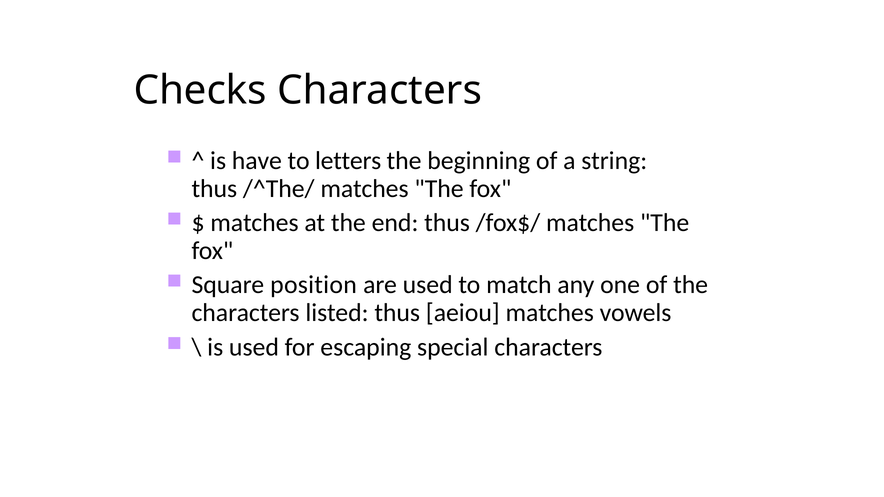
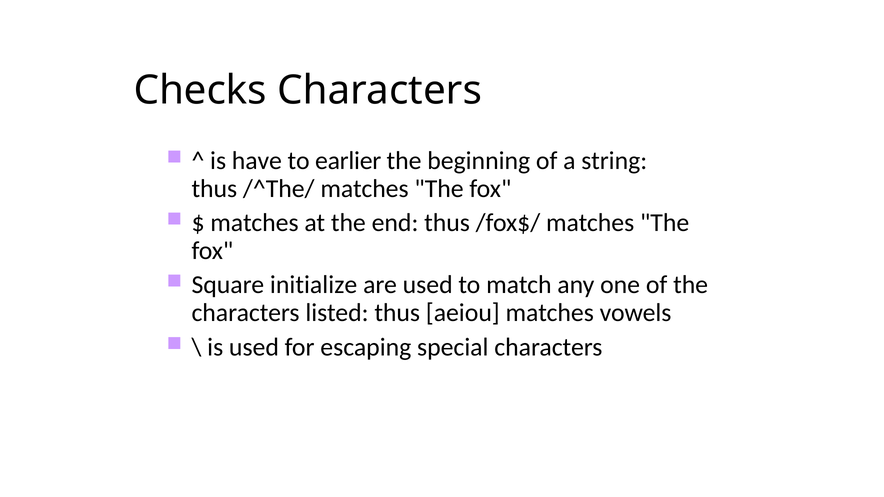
letters: letters -> earlier
position: position -> initialize
